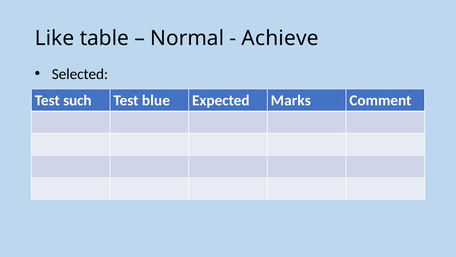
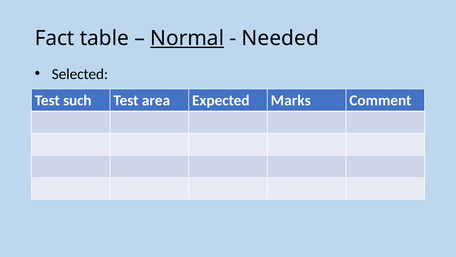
Like: Like -> Fact
Normal underline: none -> present
Achieve: Achieve -> Needed
blue: blue -> area
